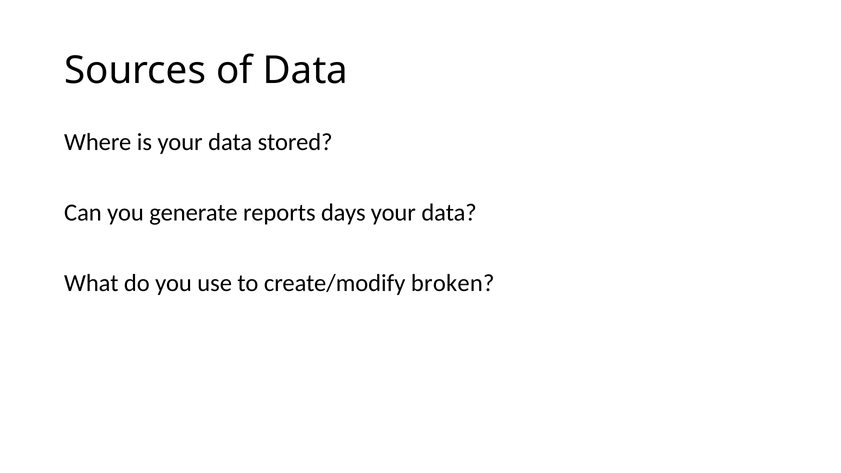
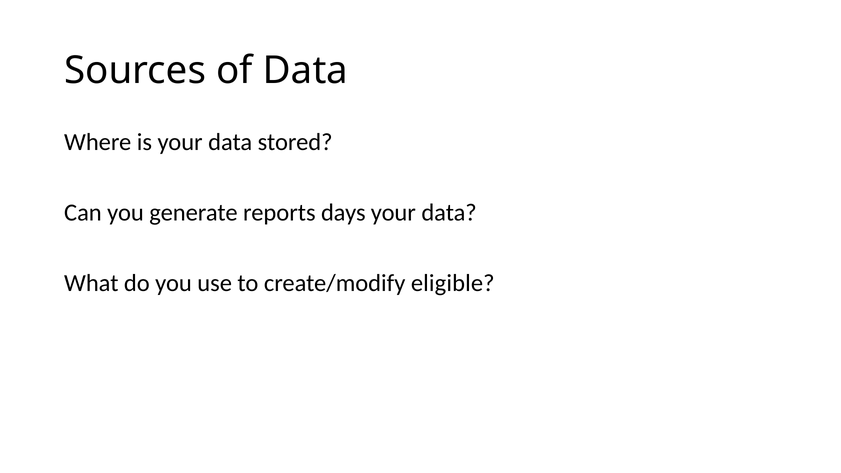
broken: broken -> eligible
